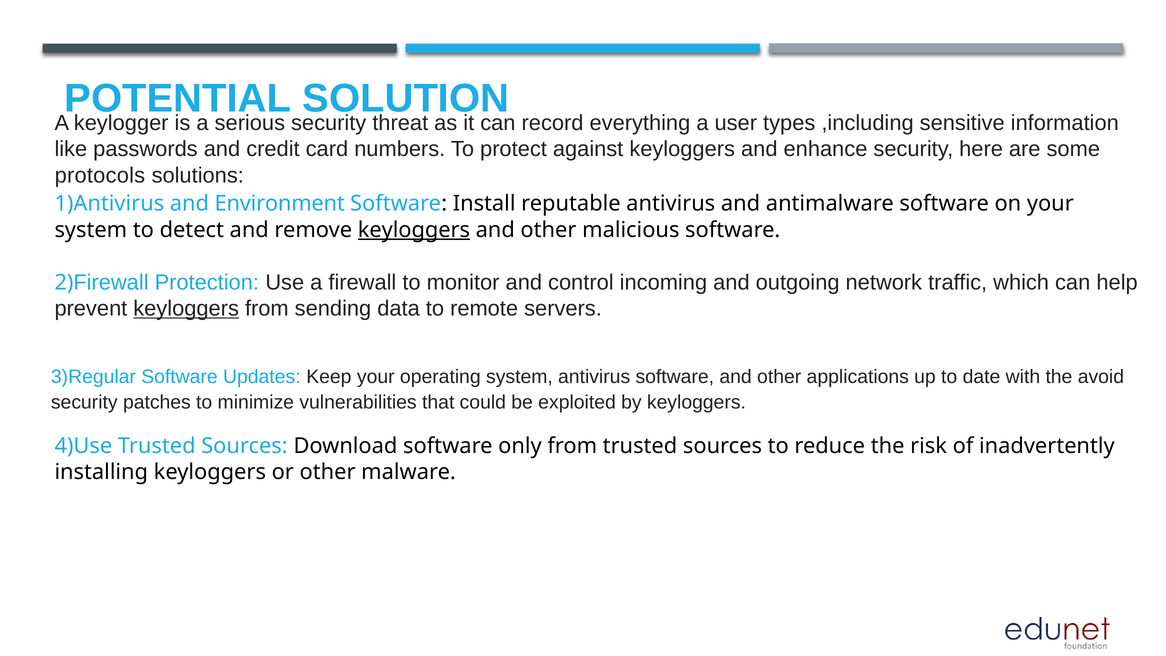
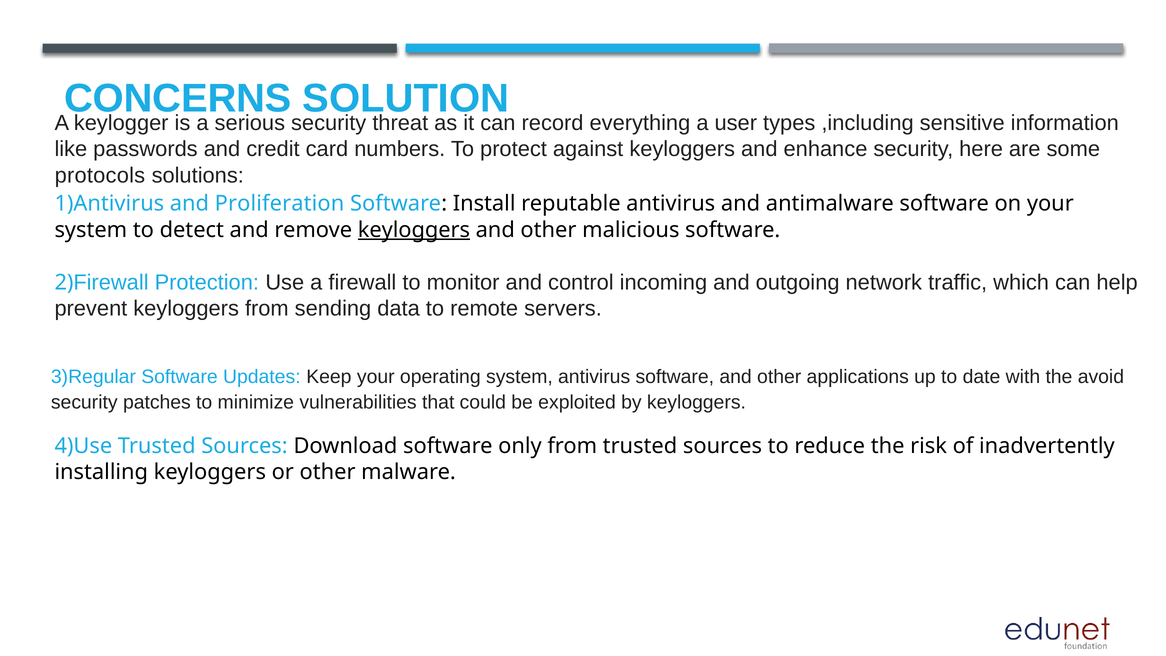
POTENTIAL: POTENTIAL -> CONCERNS
Environment: Environment -> Proliferation
keyloggers at (186, 309) underline: present -> none
